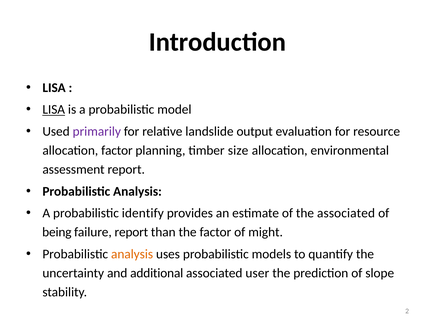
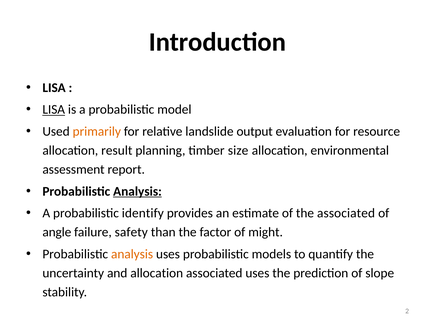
primarily colour: purple -> orange
allocation factor: factor -> result
Analysis at (137, 192) underline: none -> present
being: being -> angle
failure report: report -> safety
and additional: additional -> allocation
associated user: user -> uses
